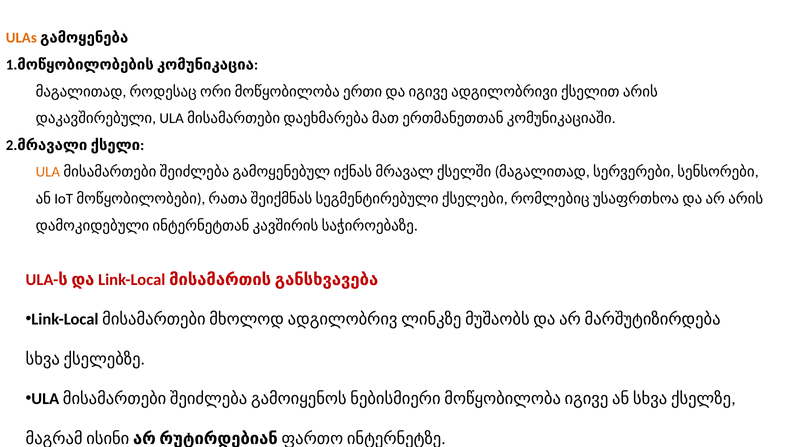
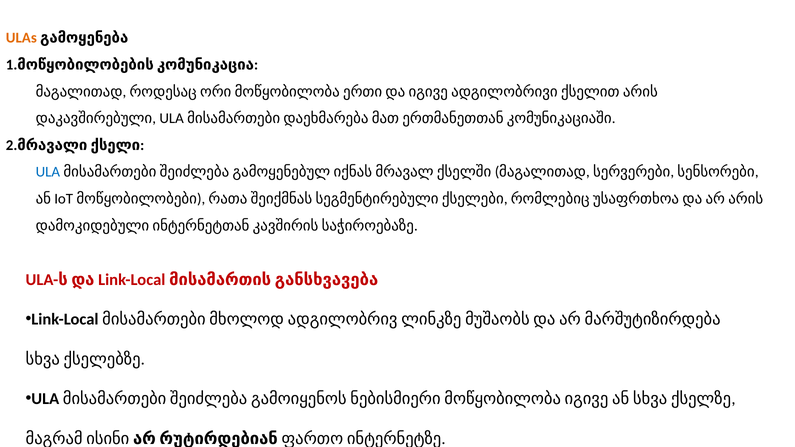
ULA at (48, 172) colour: orange -> blue
